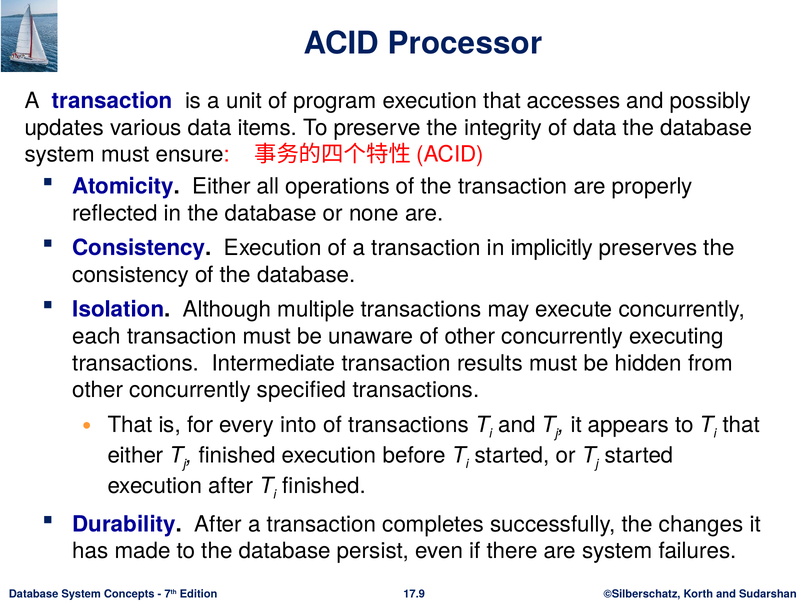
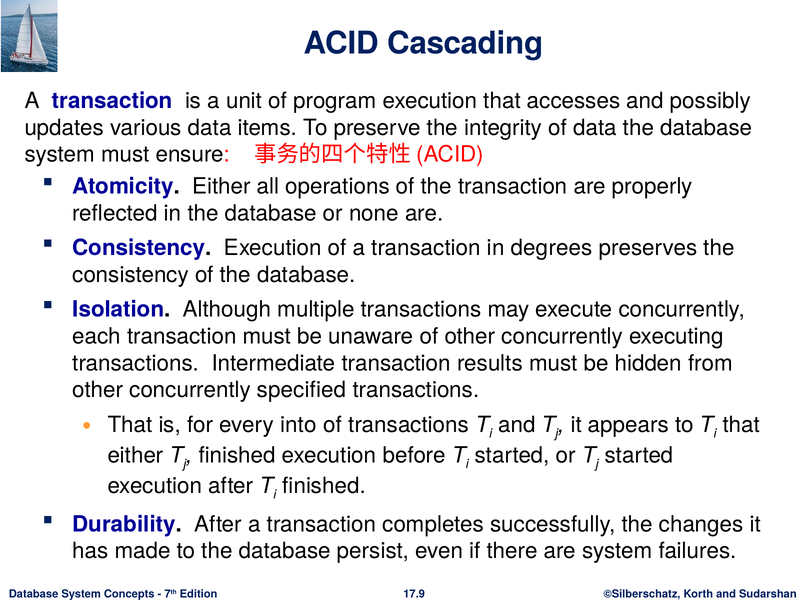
Processor: Processor -> Cascading
implicitly: implicitly -> degrees
